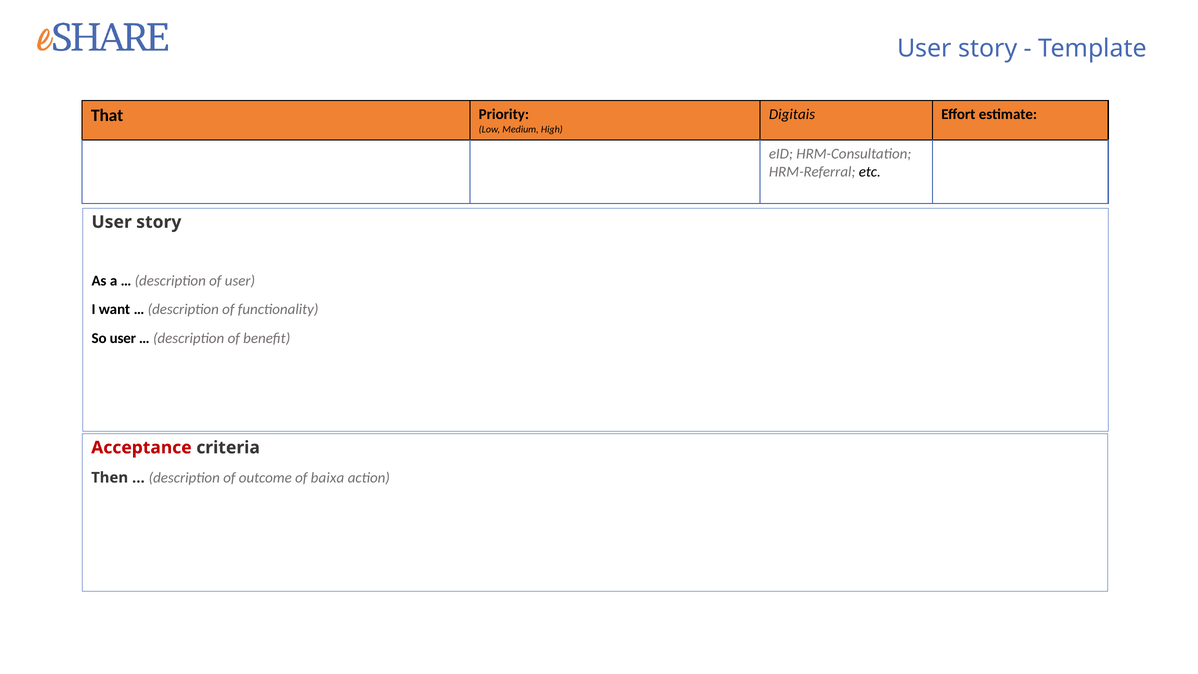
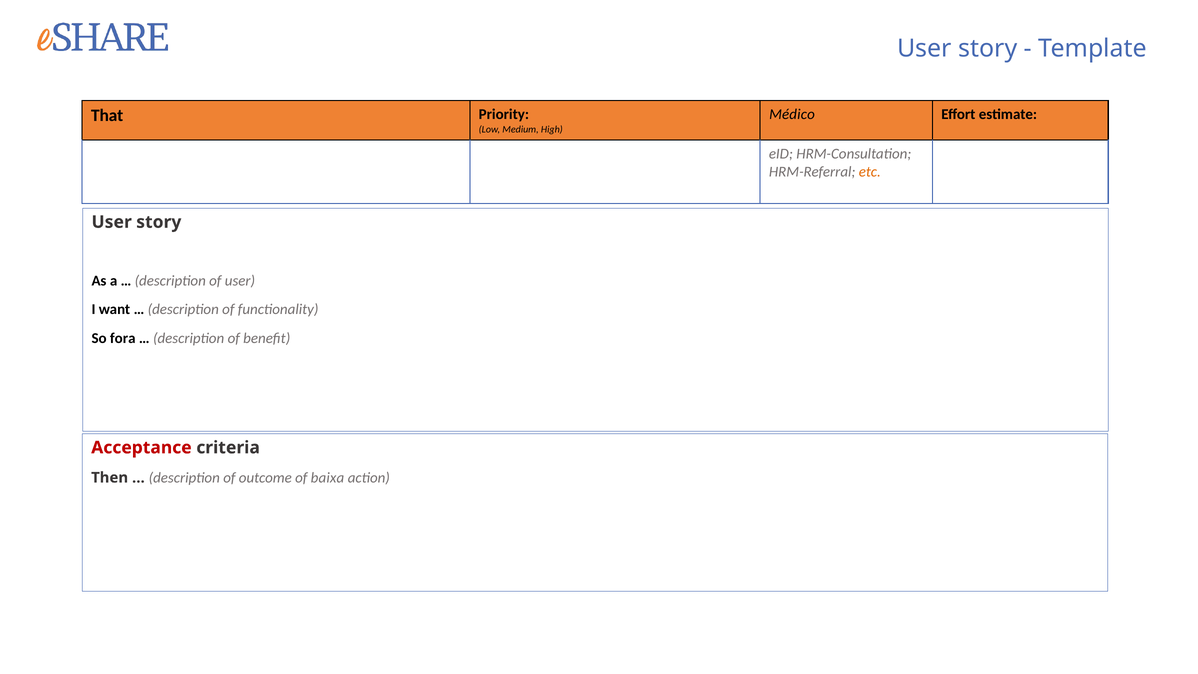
Digitais: Digitais -> Médico
etc colour: black -> orange
So user: user -> fora
